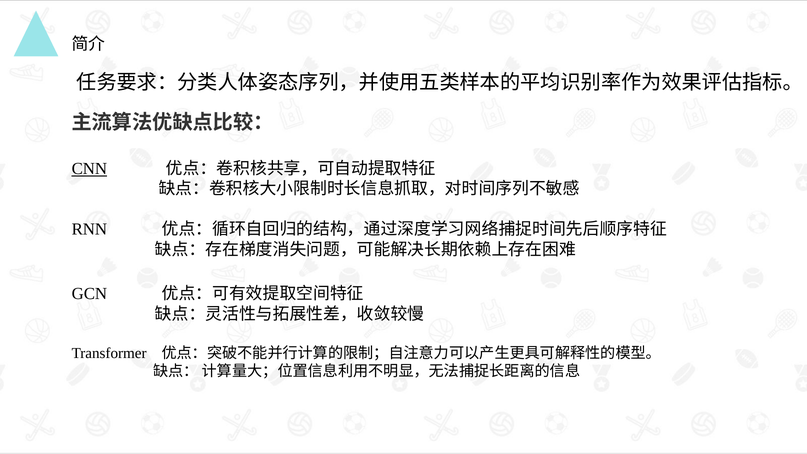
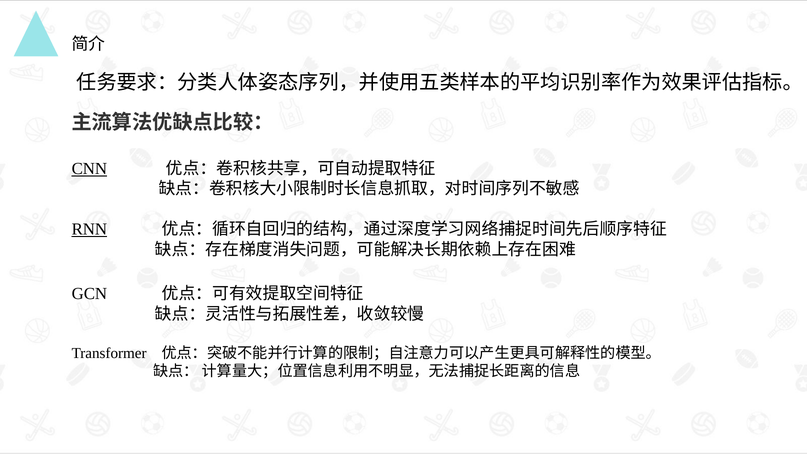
RNN underline: none -> present
